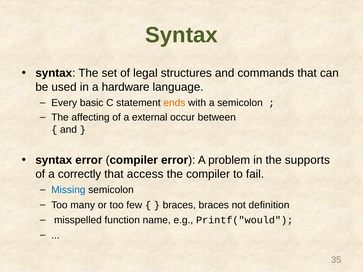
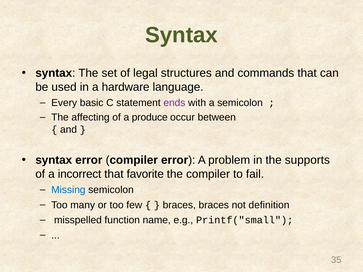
ends colour: orange -> purple
external: external -> produce
correctly: correctly -> incorrect
access: access -> favorite
Printf("would: Printf("would -> Printf("small
